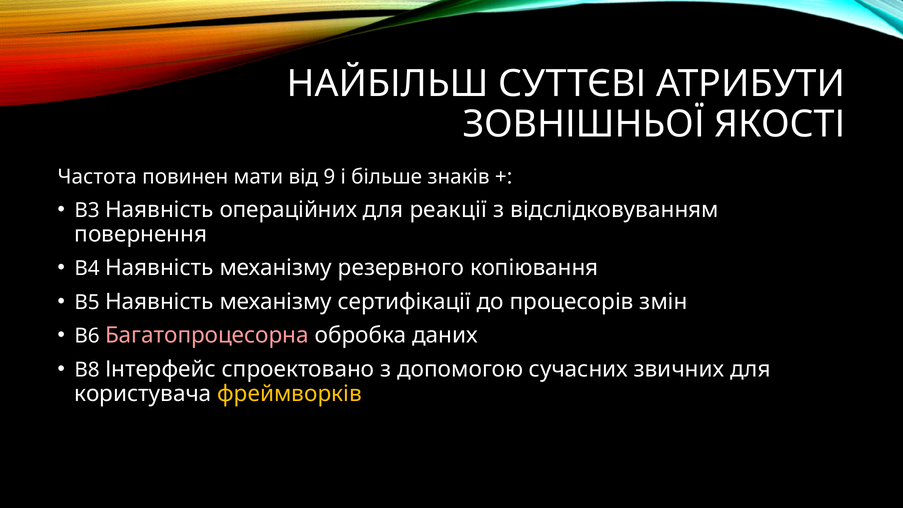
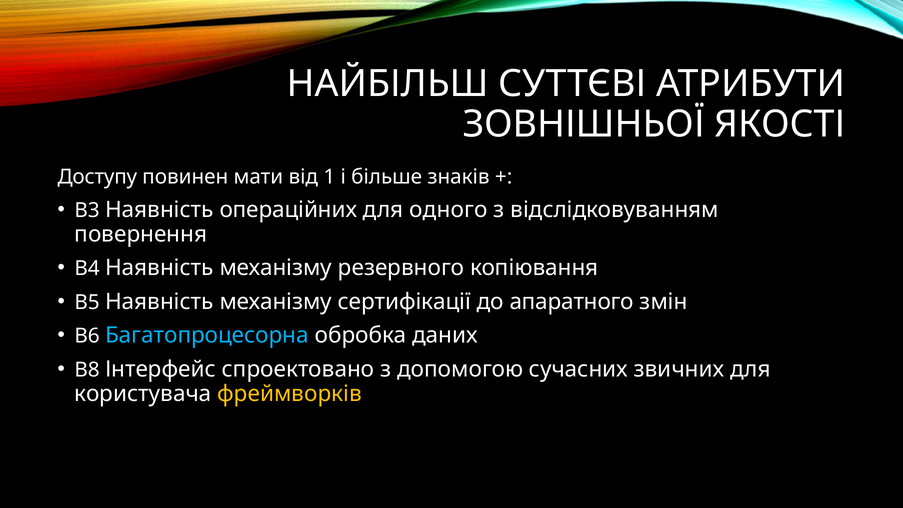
Частота: Частота -> Доступу
9: 9 -> 1
реакції: реакції -> одного
процесорів: процесорів -> апаратного
Багатопроцесорна colour: pink -> light blue
